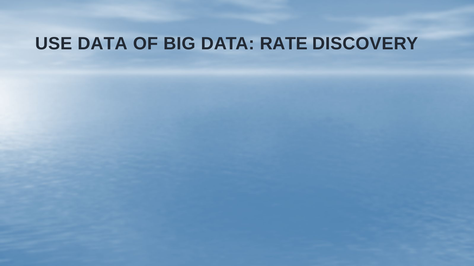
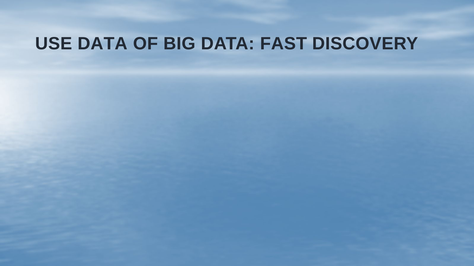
RATE: RATE -> FAST
